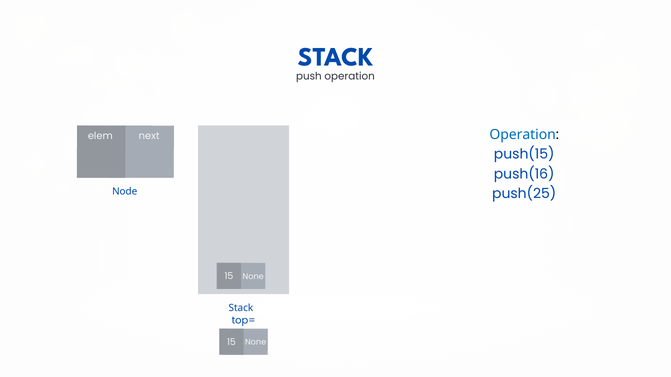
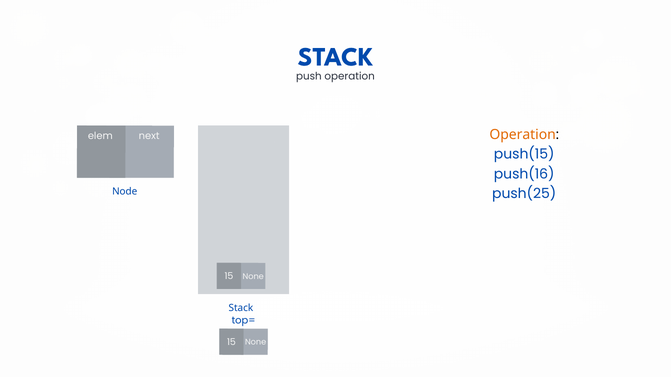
Operation at (523, 135) colour: blue -> orange
